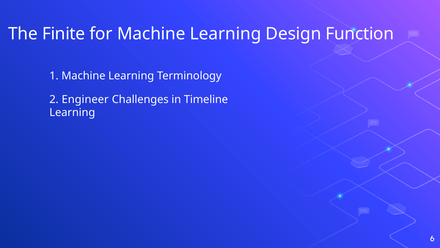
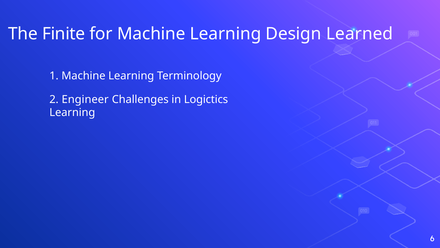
Function: Function -> Learned
Timeline: Timeline -> Logictics
